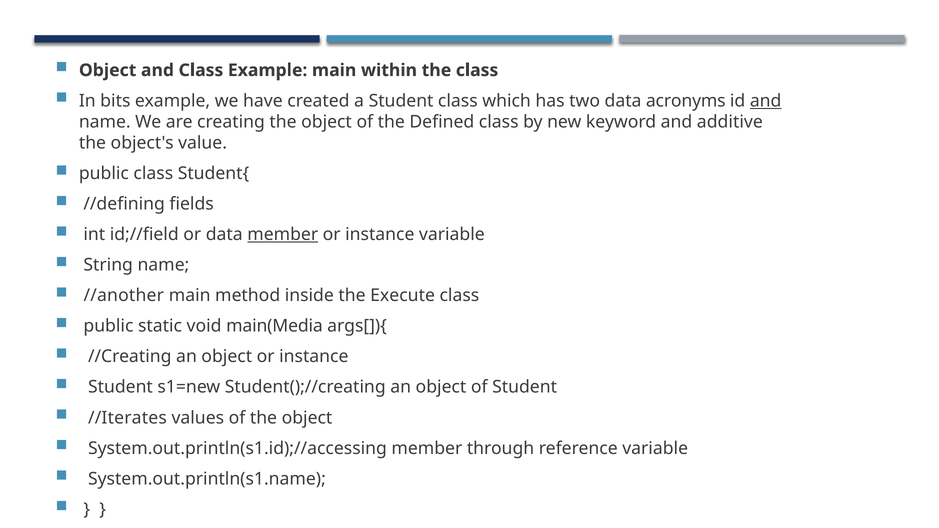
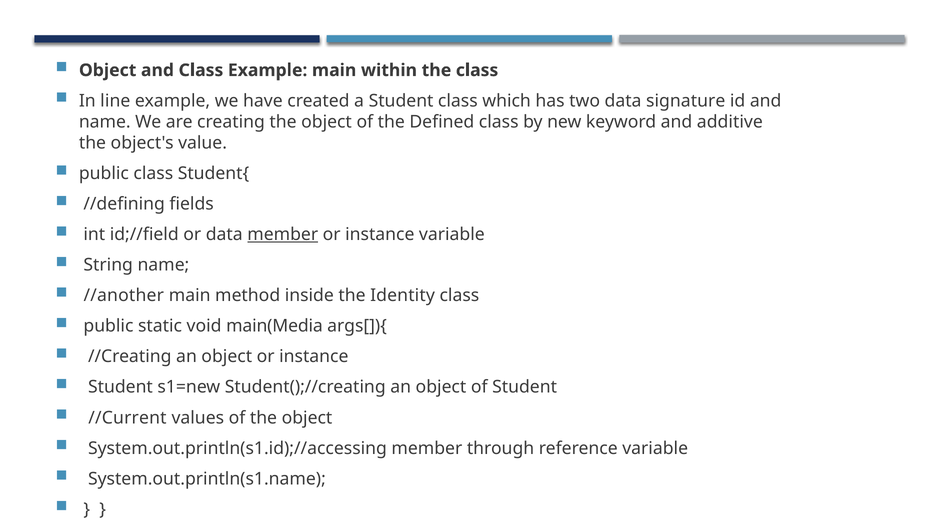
bits: bits -> line
acronyms: acronyms -> signature
and at (766, 101) underline: present -> none
Execute: Execute -> Identity
//Iterates: //Iterates -> //Current
